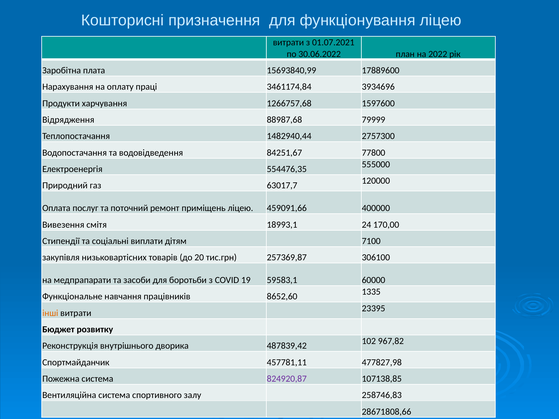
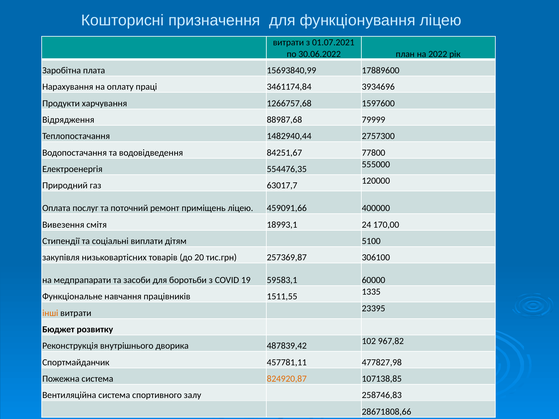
7100: 7100 -> 5100
8652,60: 8652,60 -> 1511,55
824920,87 colour: purple -> orange
